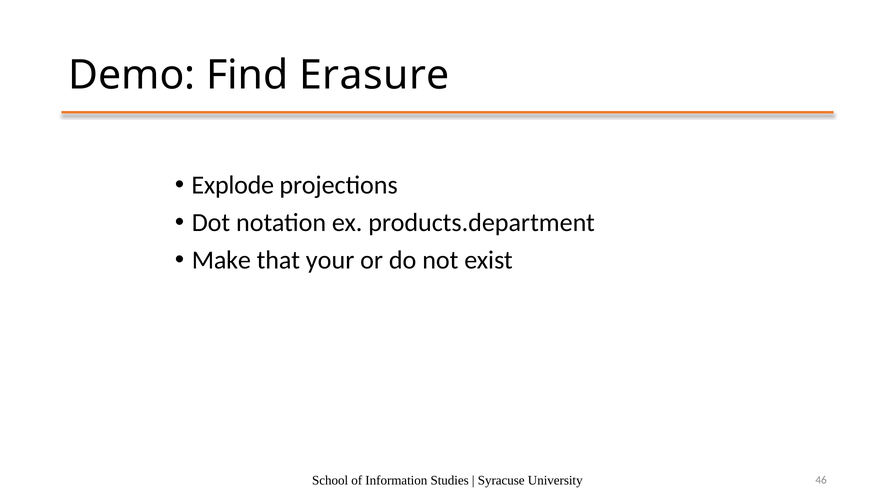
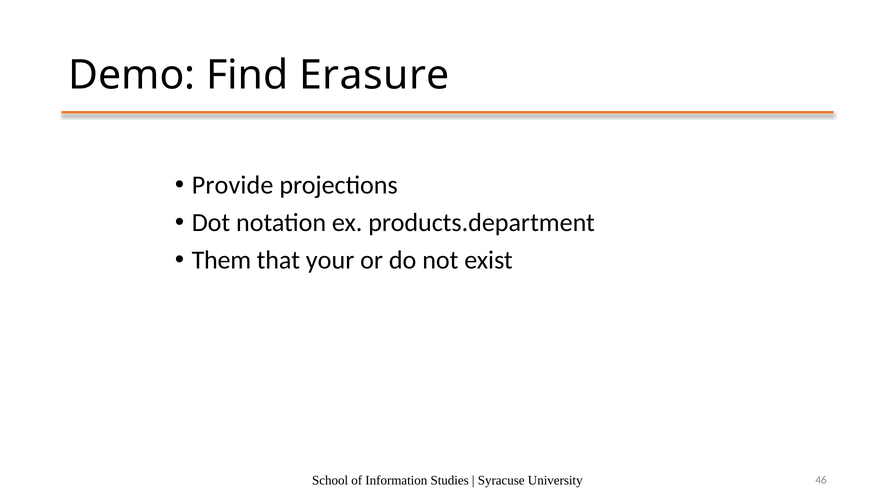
Explode: Explode -> Provide
Make: Make -> Them
